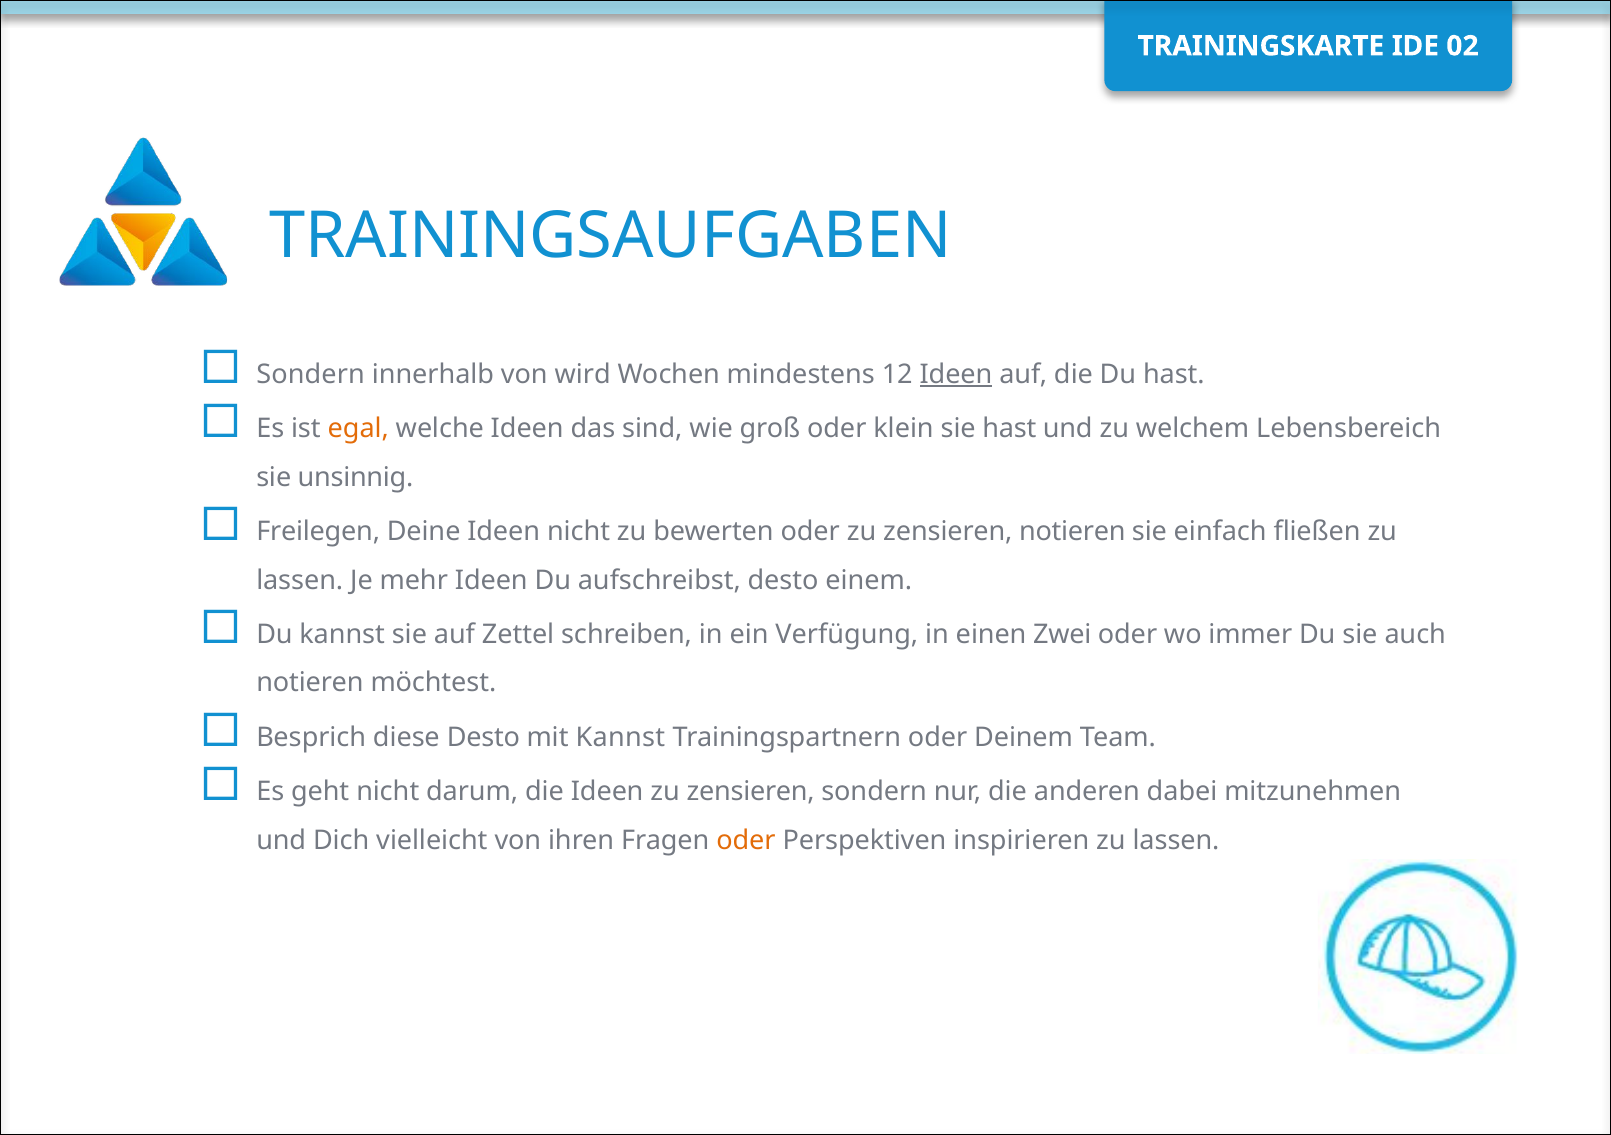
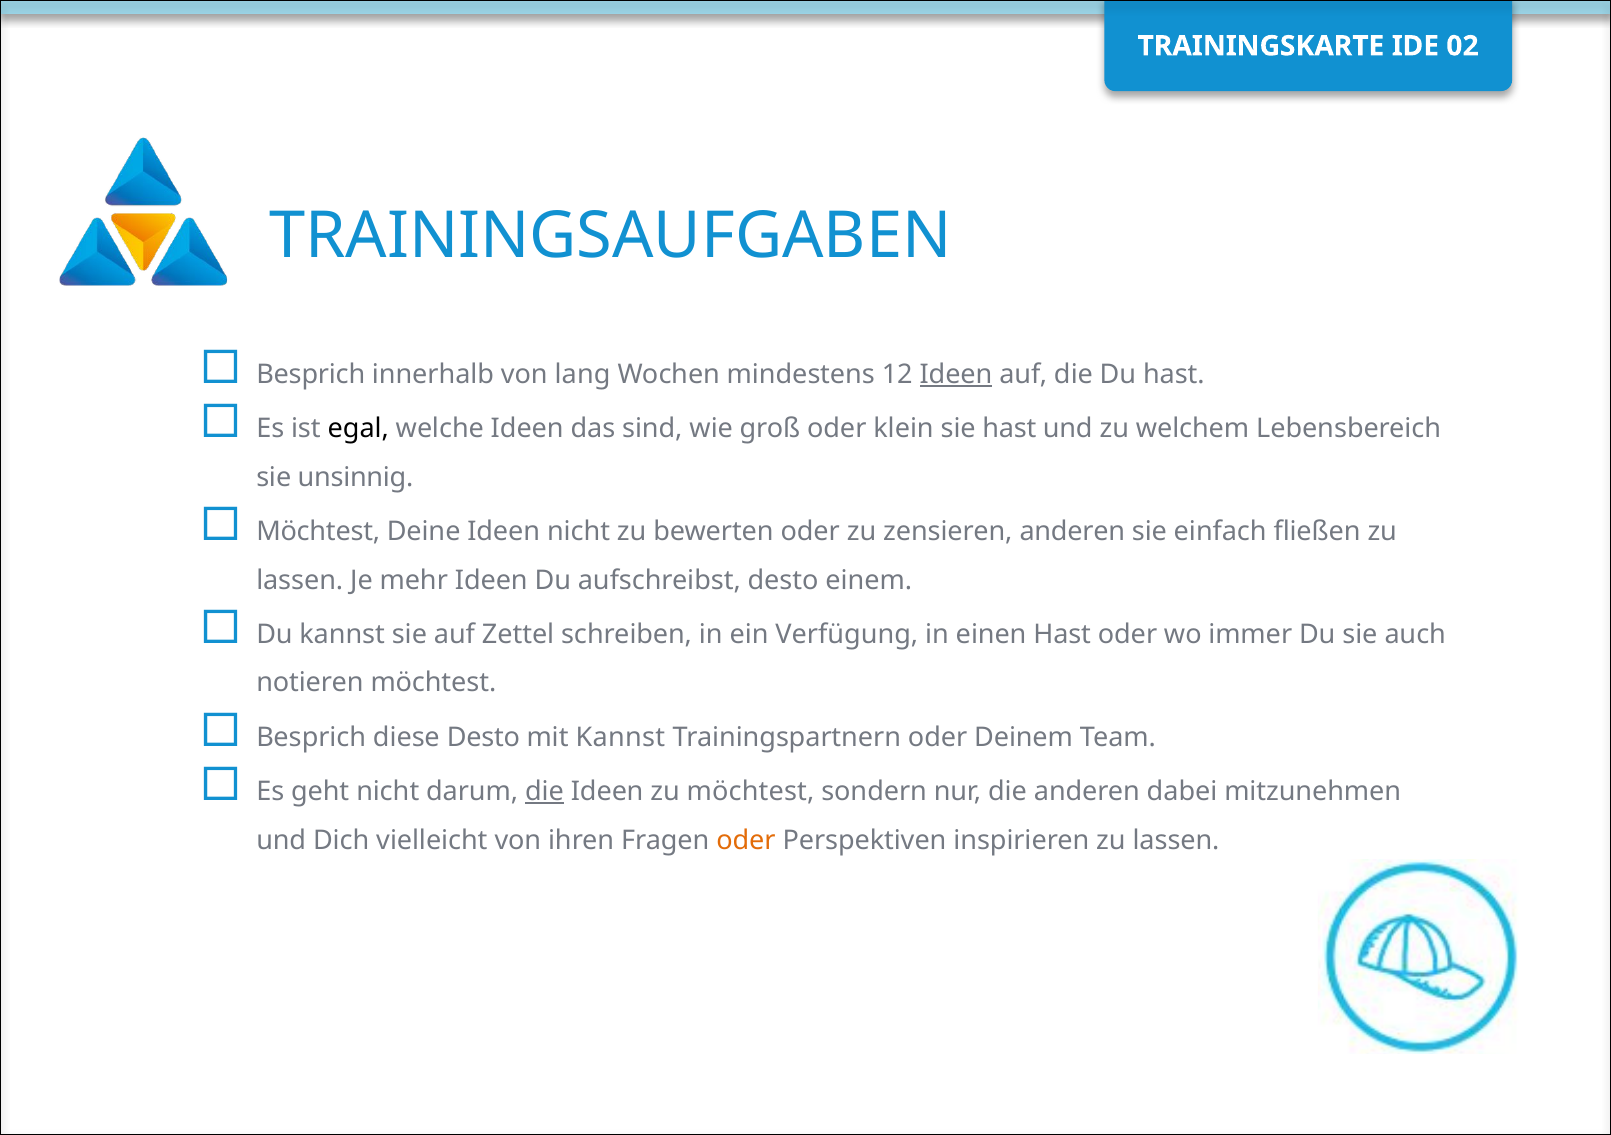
Sondern at (311, 374): Sondern -> Besprich
wird: wird -> lang
egal colour: orange -> black
Freilegen at (318, 532): Freilegen -> Möchtest
zensieren notieren: notieren -> anderen
einen Zwei: Zwei -> Hast
die at (544, 792) underline: none -> present
Ideen zu zensieren: zensieren -> möchtest
